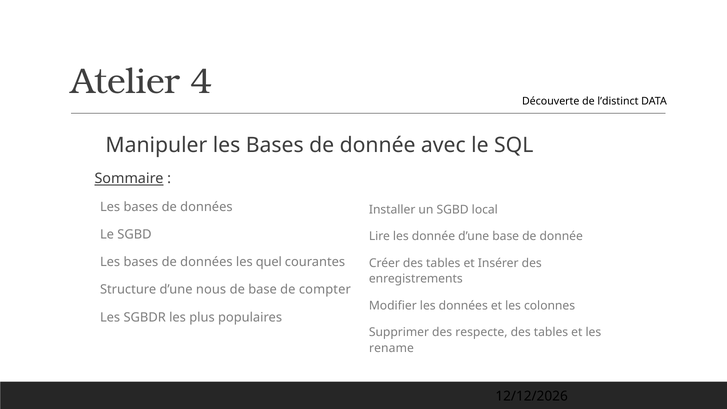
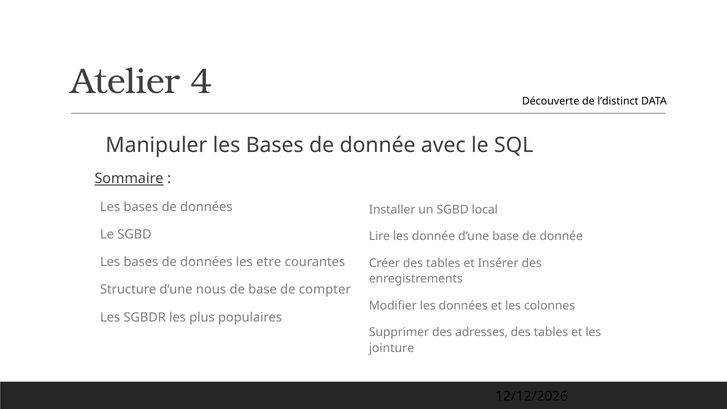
quel: quel -> etre
respecte: respecte -> adresses
rename: rename -> jointure
